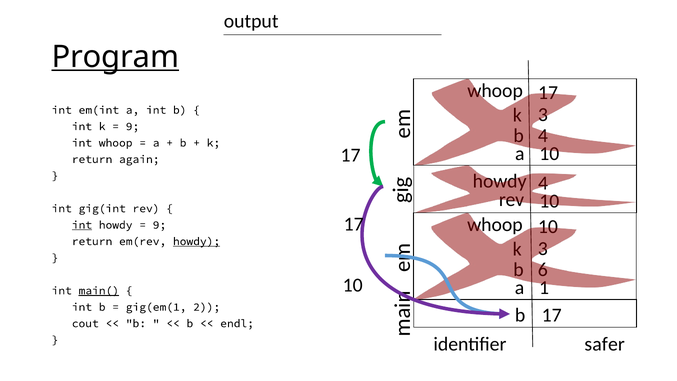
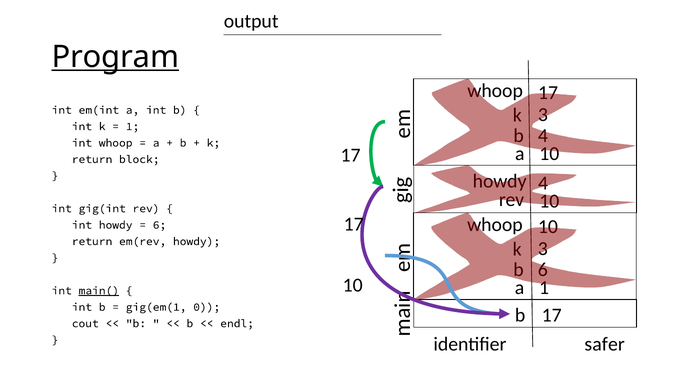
9 at (133, 126): 9 -> 1
again: again -> block
int at (82, 225) underline: present -> none
9 at (160, 225): 9 -> 6
howdy at (197, 241) underline: present -> none
2: 2 -> 0
